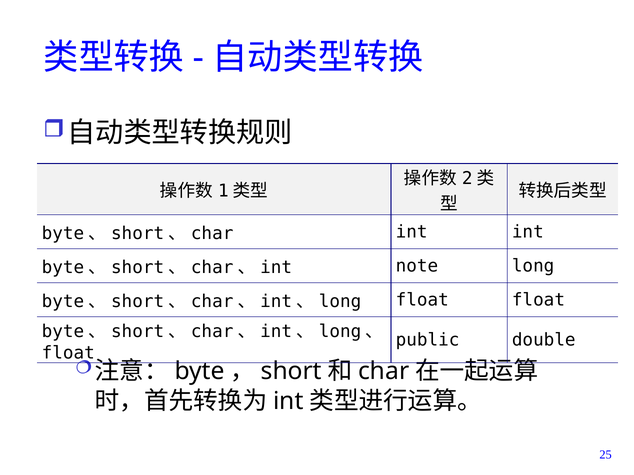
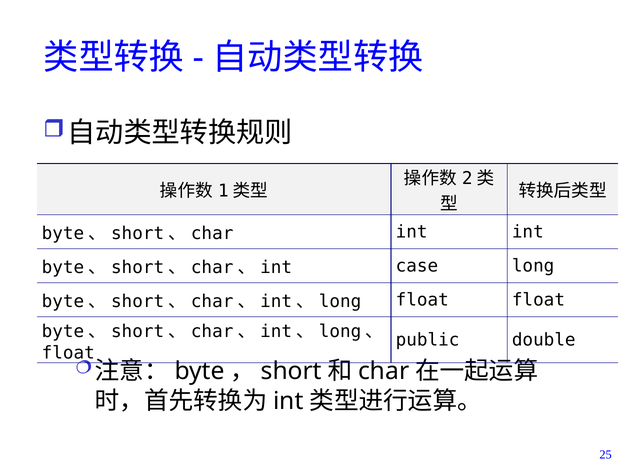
note: note -> case
